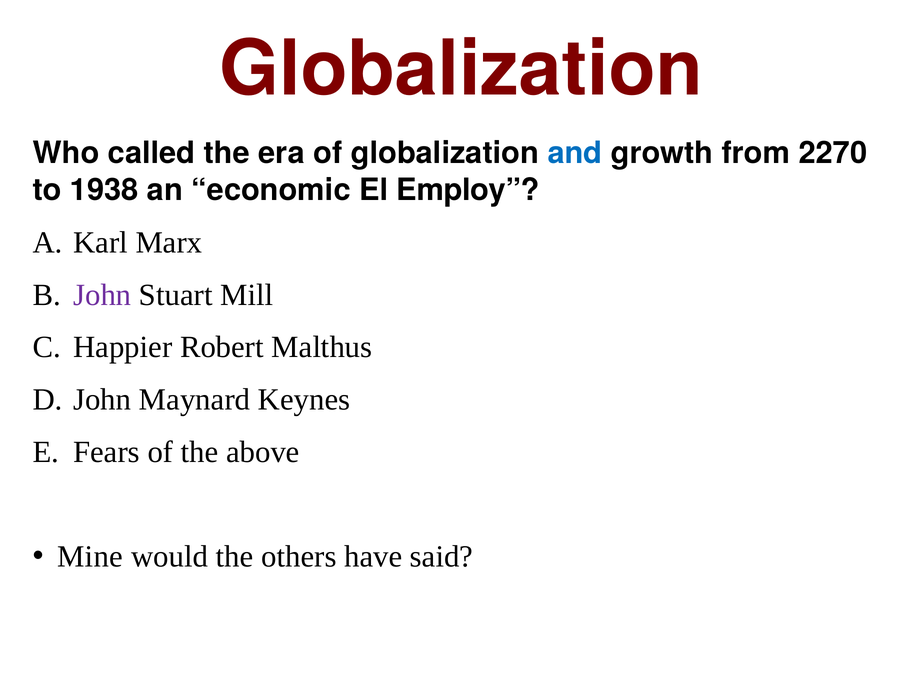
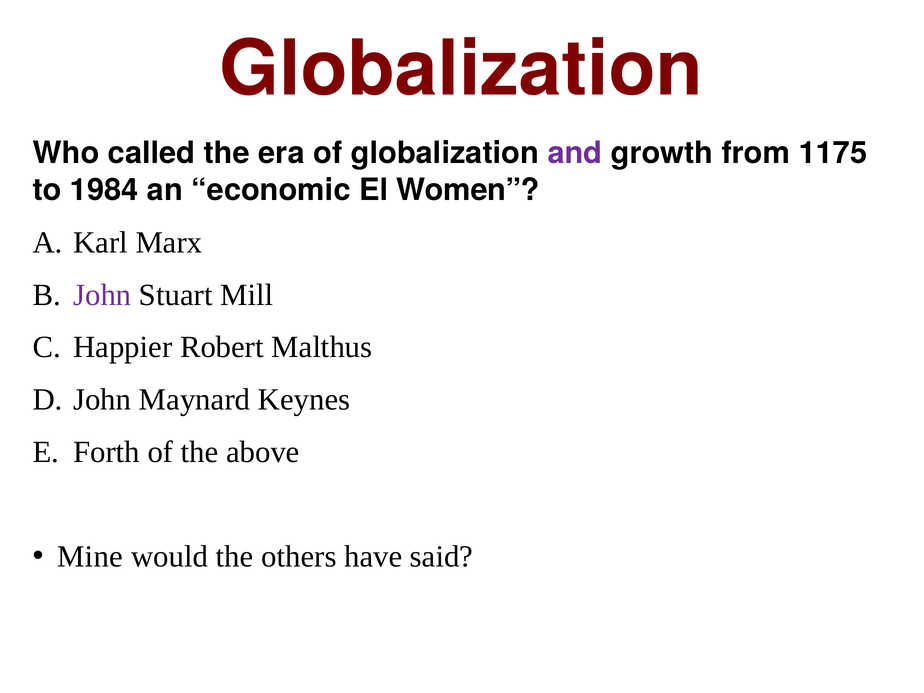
and colour: blue -> purple
2270: 2270 -> 1175
1938: 1938 -> 1984
Employ: Employ -> Women
Fears: Fears -> Forth
